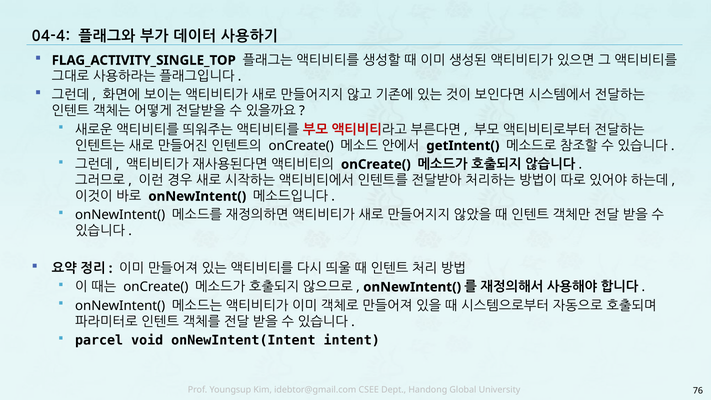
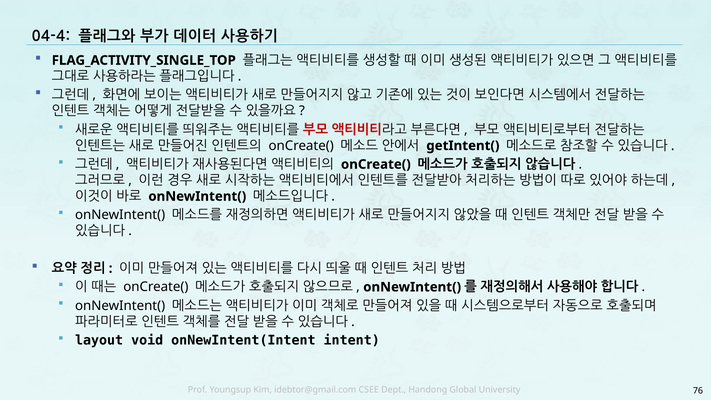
parcel: parcel -> layout
